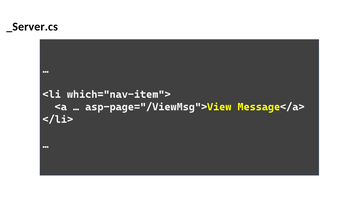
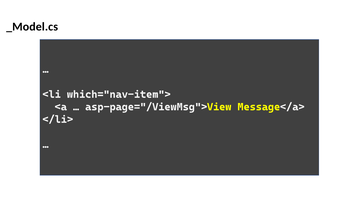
_Server.cs: _Server.cs -> _Model.cs
